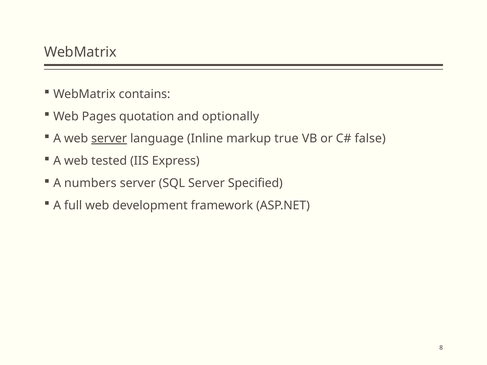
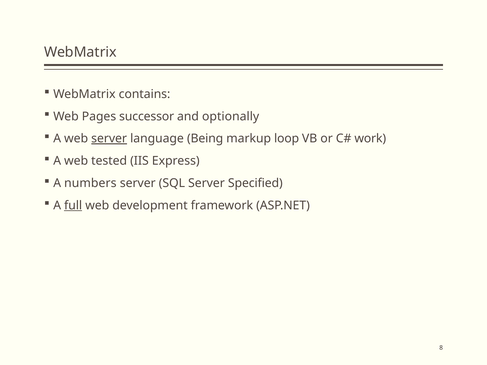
quotation: quotation -> successor
Inline: Inline -> Being
true: true -> loop
false: false -> work
full underline: none -> present
